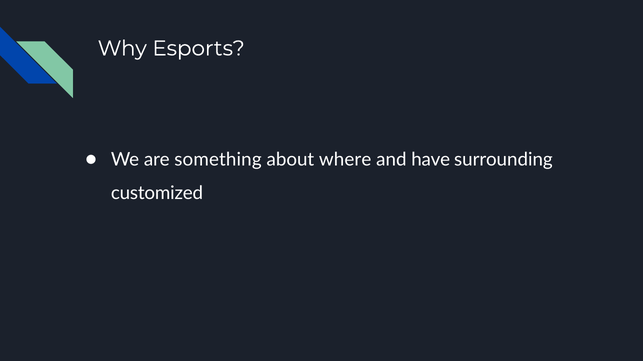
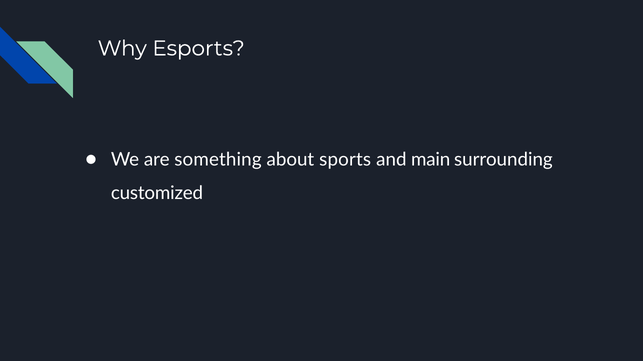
where: where -> sports
have: have -> main
